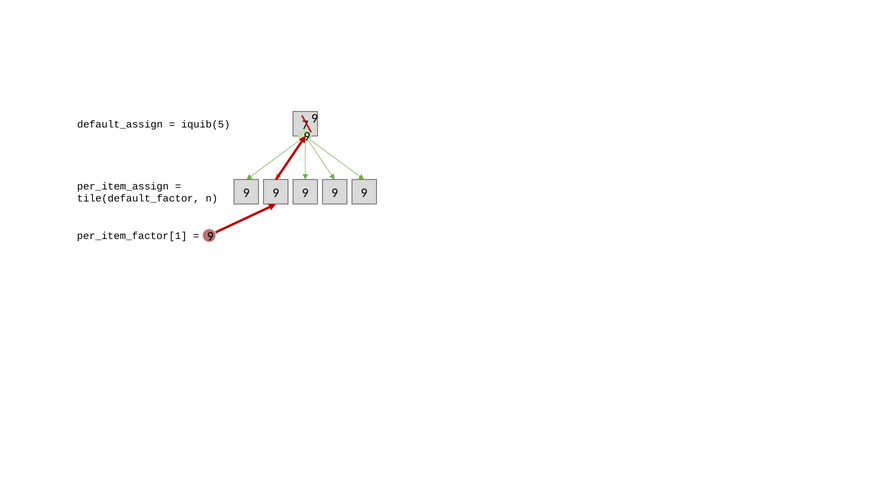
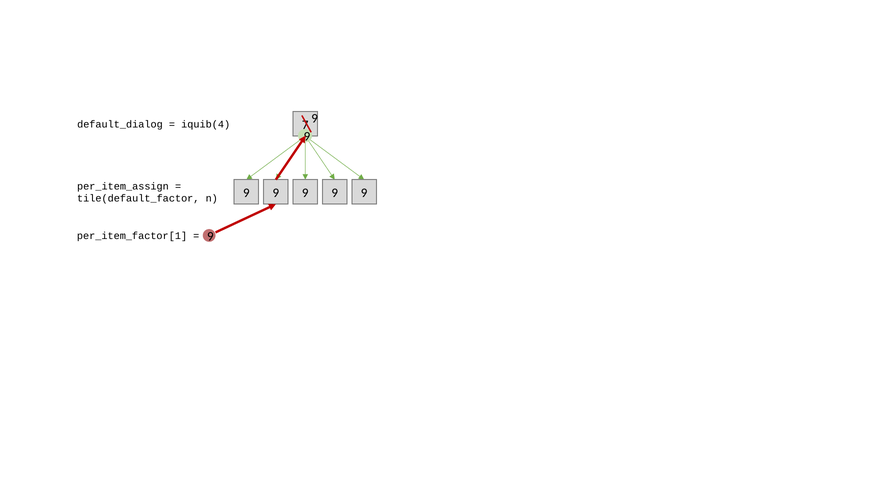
default_assign: default_assign -> default_dialog
iquib(5: iquib(5 -> iquib(4
